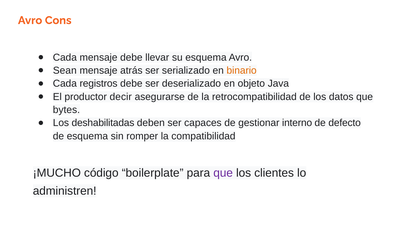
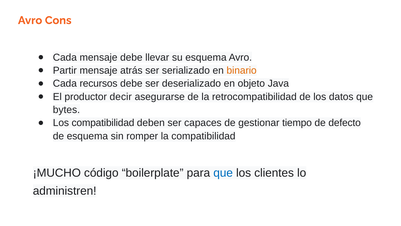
Sean: Sean -> Partir
registros: registros -> recursos
Los deshabilitadas: deshabilitadas -> compatibilidad
interno: interno -> tiempo
que at (223, 173) colour: purple -> blue
